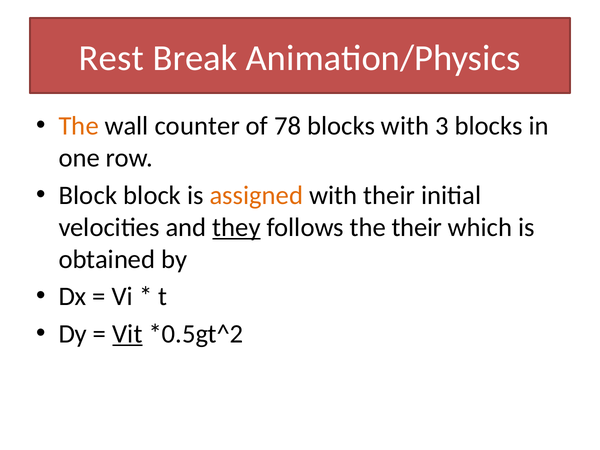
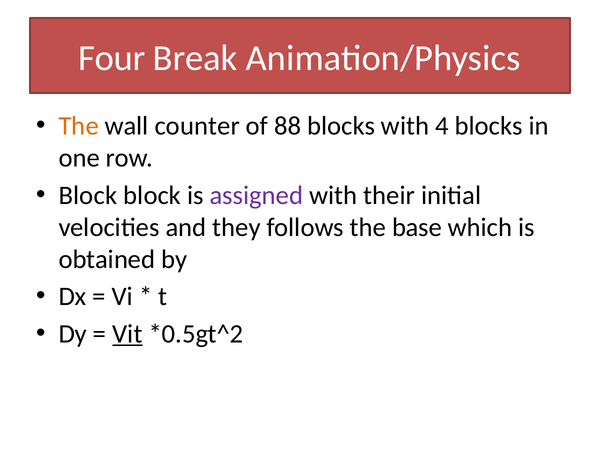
Rest: Rest -> Four
78: 78 -> 88
3: 3 -> 4
assigned colour: orange -> purple
they underline: present -> none
the their: their -> base
